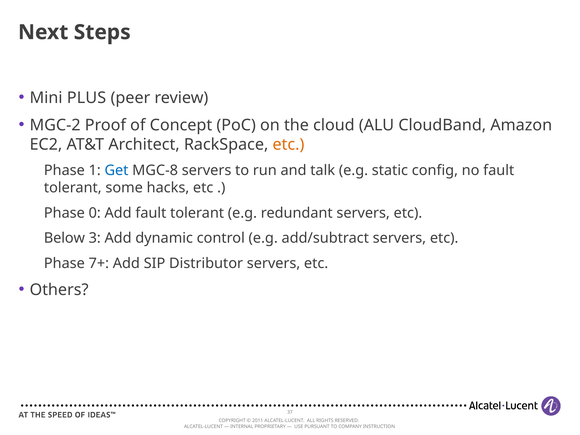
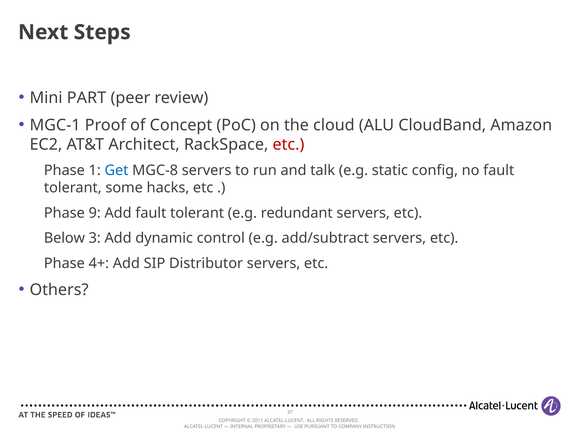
PLUS: PLUS -> PART
MGC-2: MGC-2 -> MGC-1
etc at (288, 144) colour: orange -> red
0: 0 -> 9
7+: 7+ -> 4+
